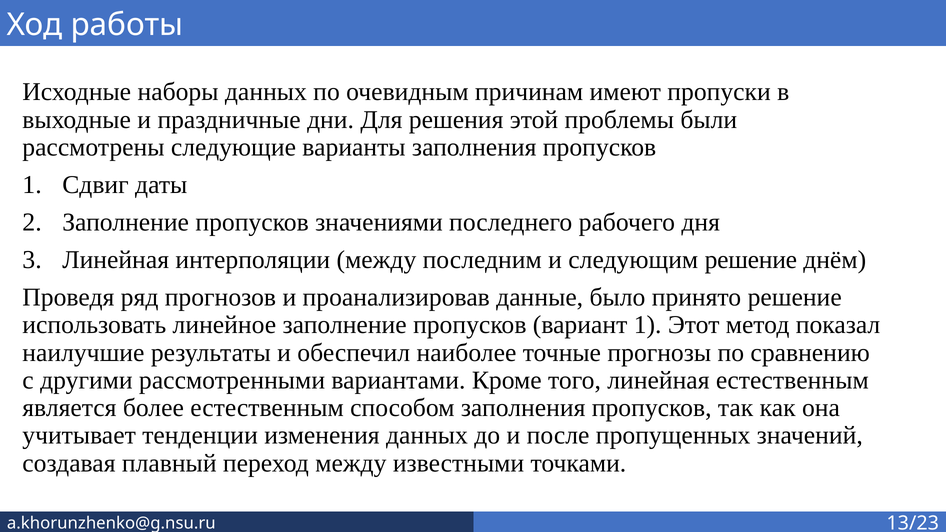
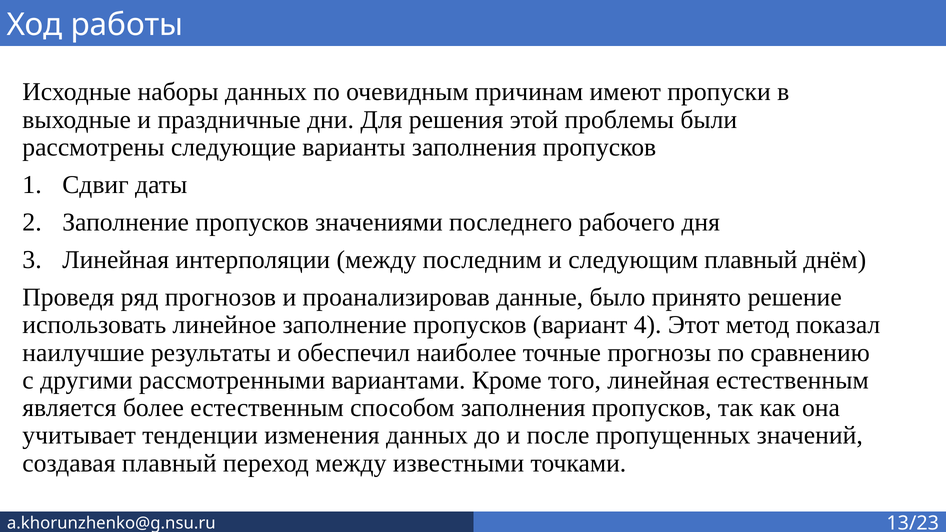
следующим решение: решение -> плавный
вариант 1: 1 -> 4
